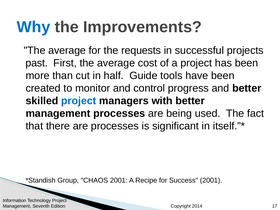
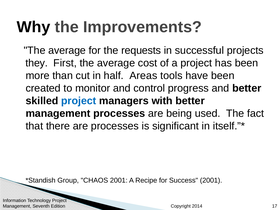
Why colour: blue -> black
past: past -> they
Guide: Guide -> Areas
